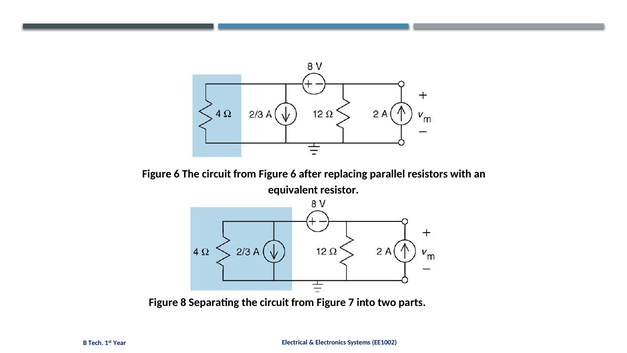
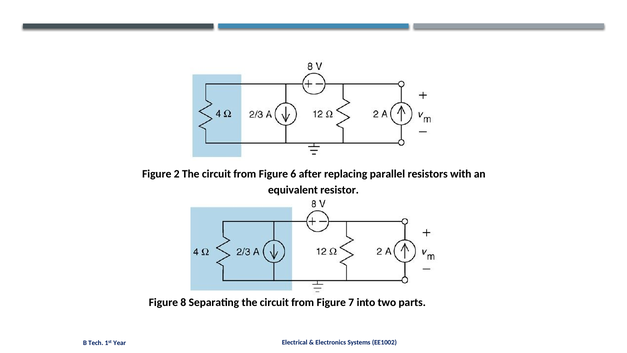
6 at (177, 174): 6 -> 2
